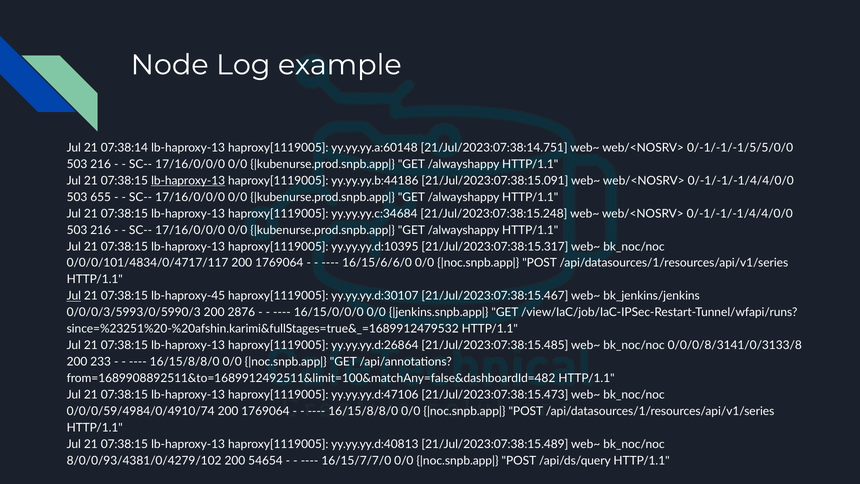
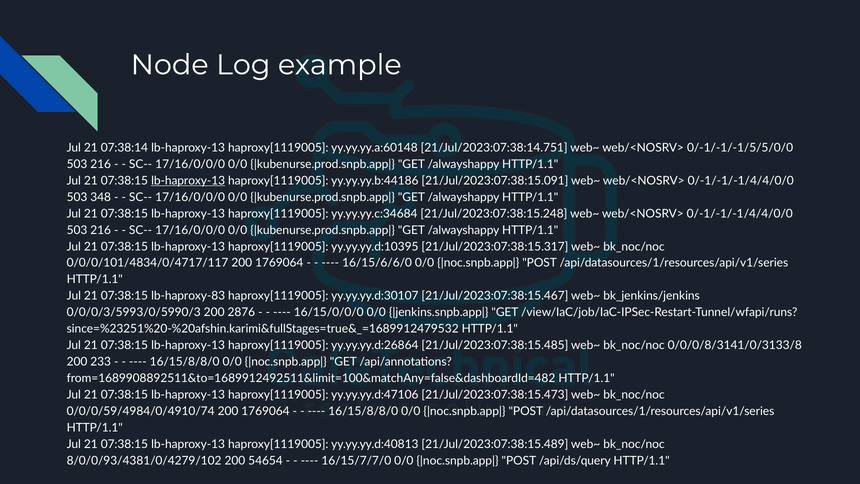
655: 655 -> 348
Jul at (74, 296) underline: present -> none
lb-haproxy-45: lb-haproxy-45 -> lb-haproxy-83
